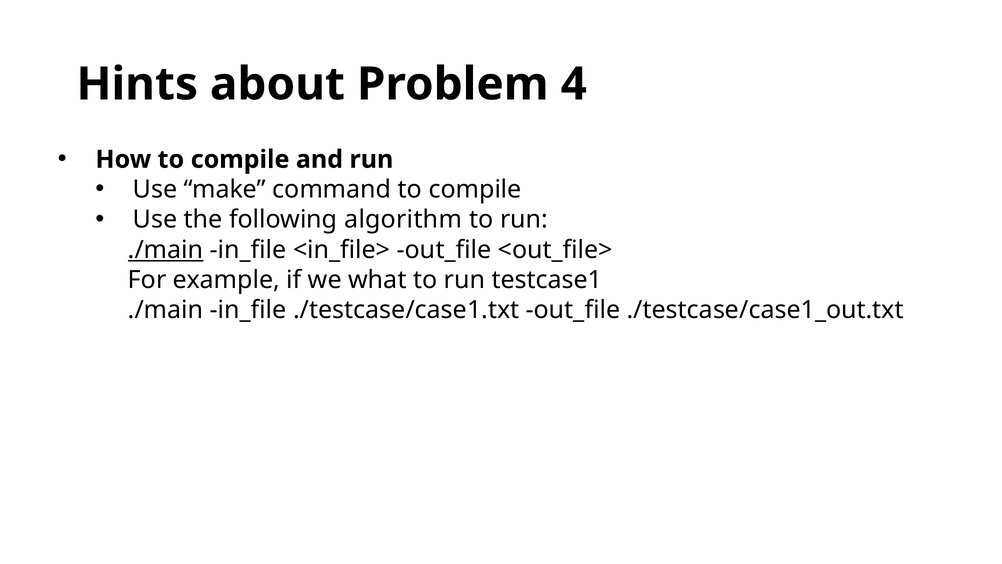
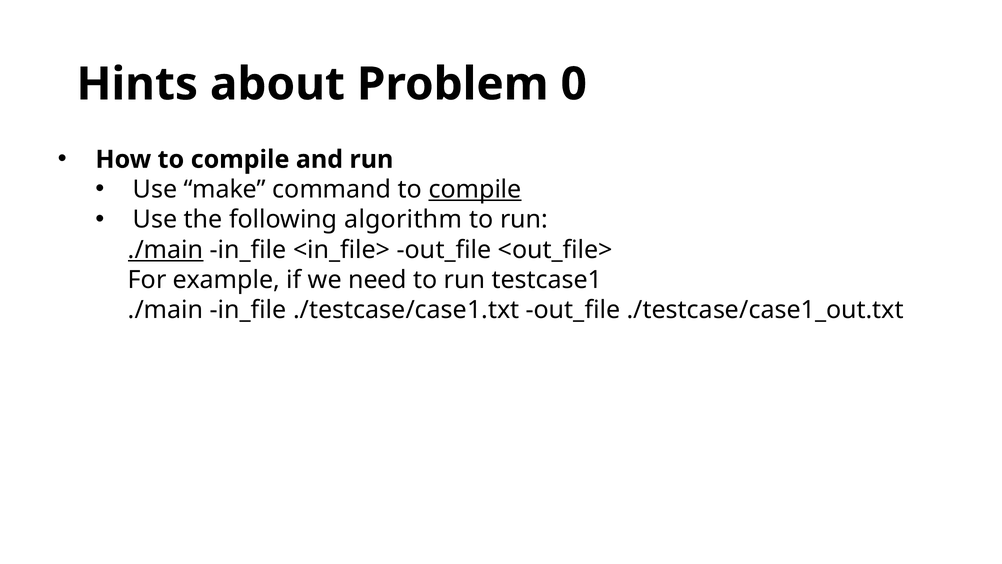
4: 4 -> 0
compile at (475, 189) underline: none -> present
what: what -> need
